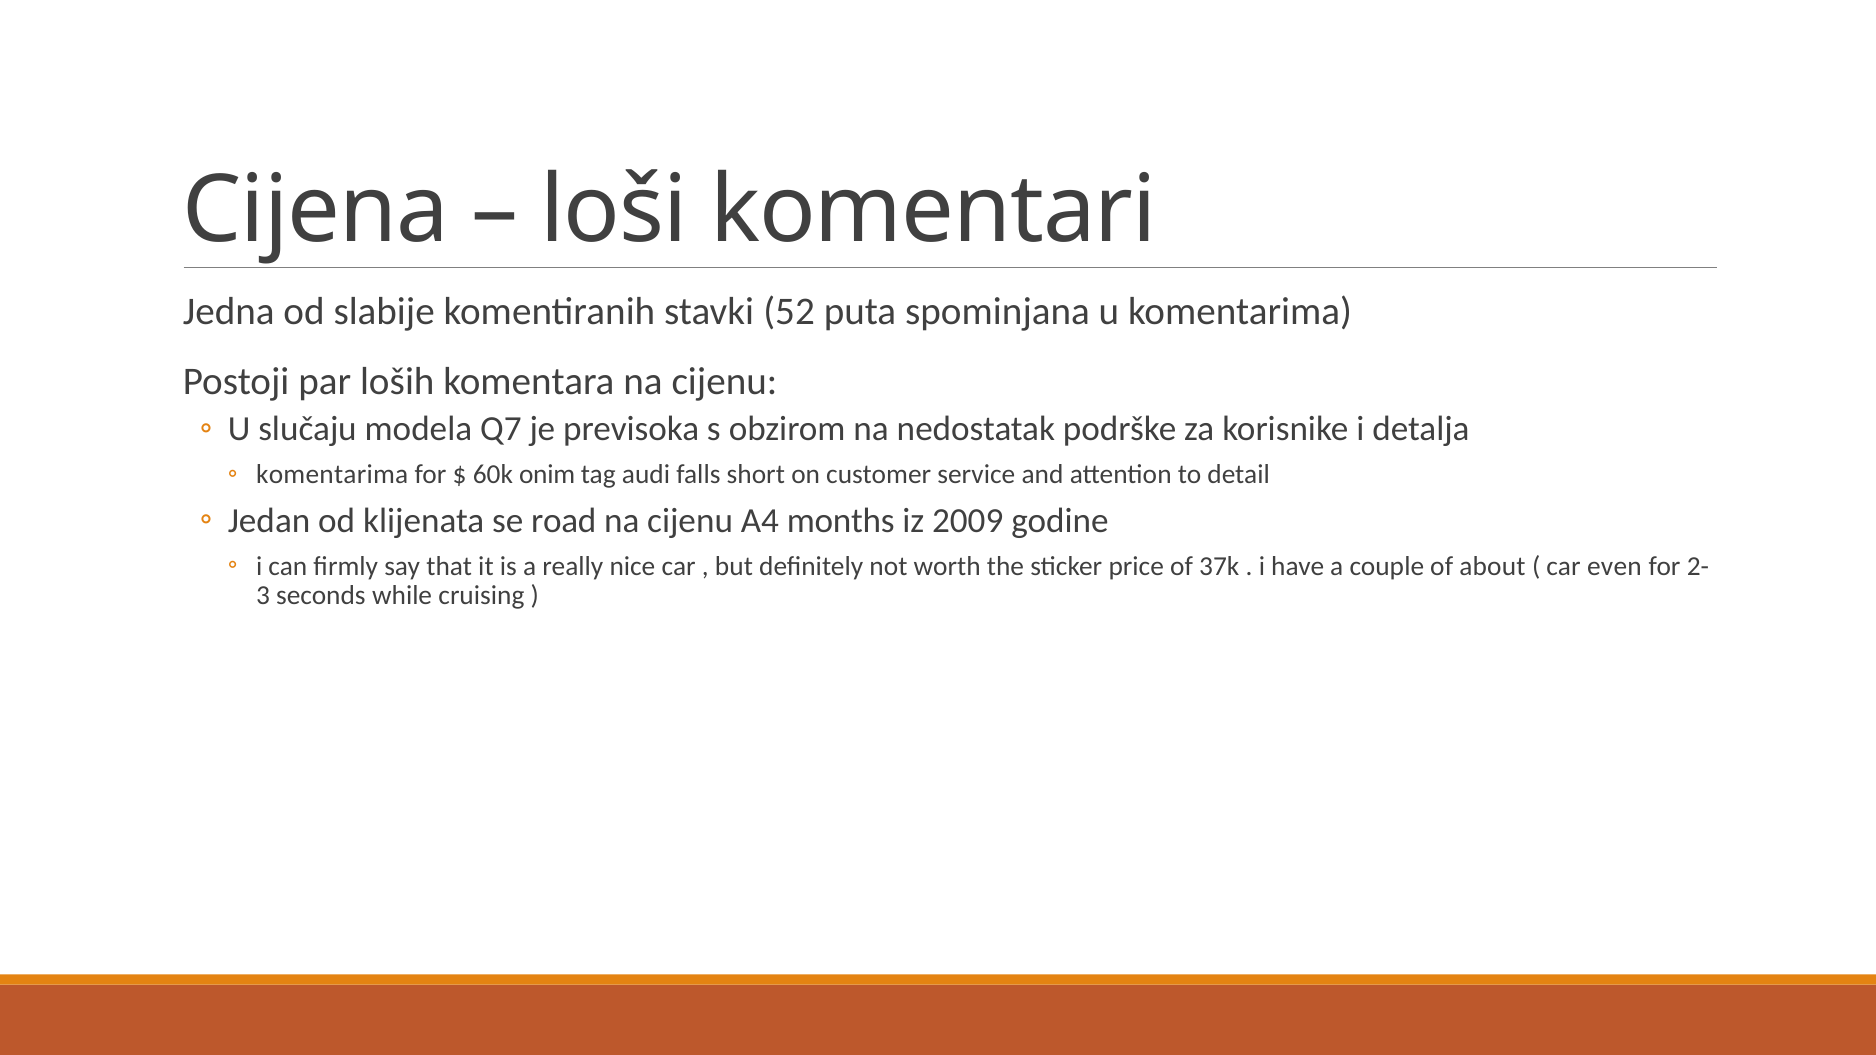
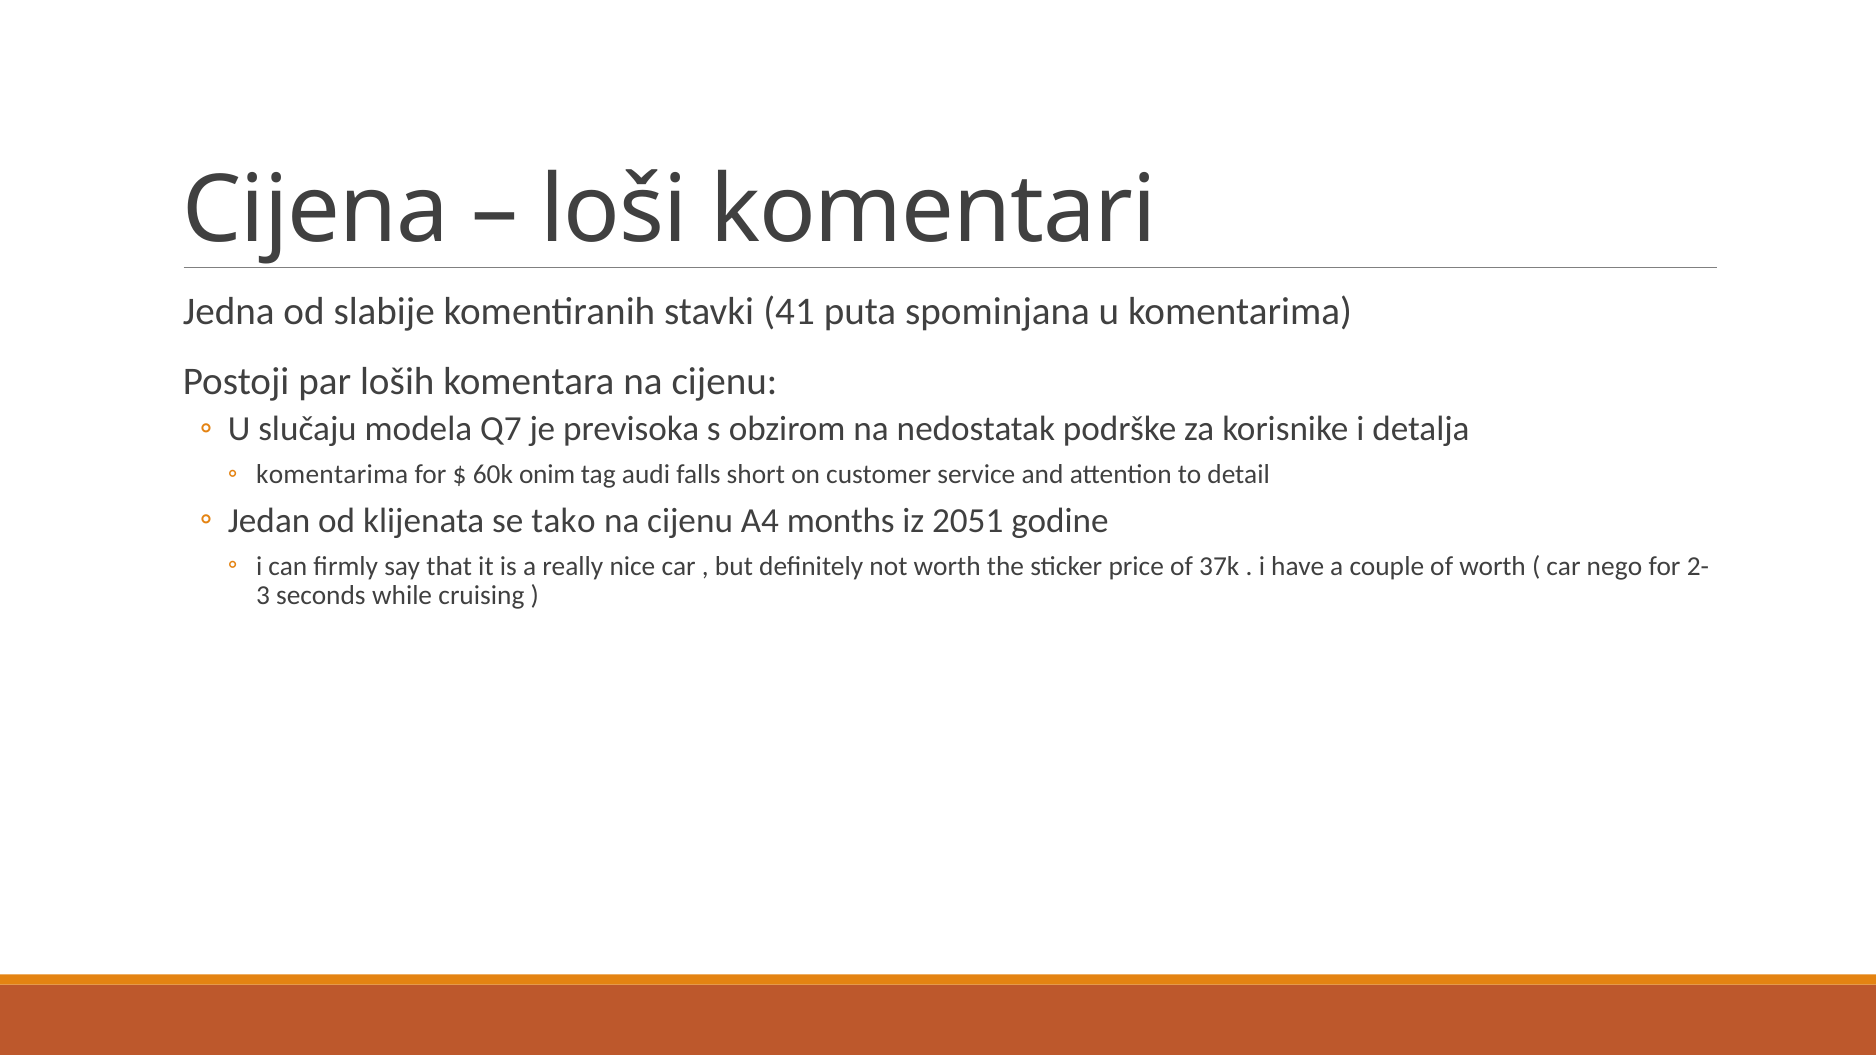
52: 52 -> 41
road: road -> tako
2009: 2009 -> 2051
of about: about -> worth
even: even -> nego
